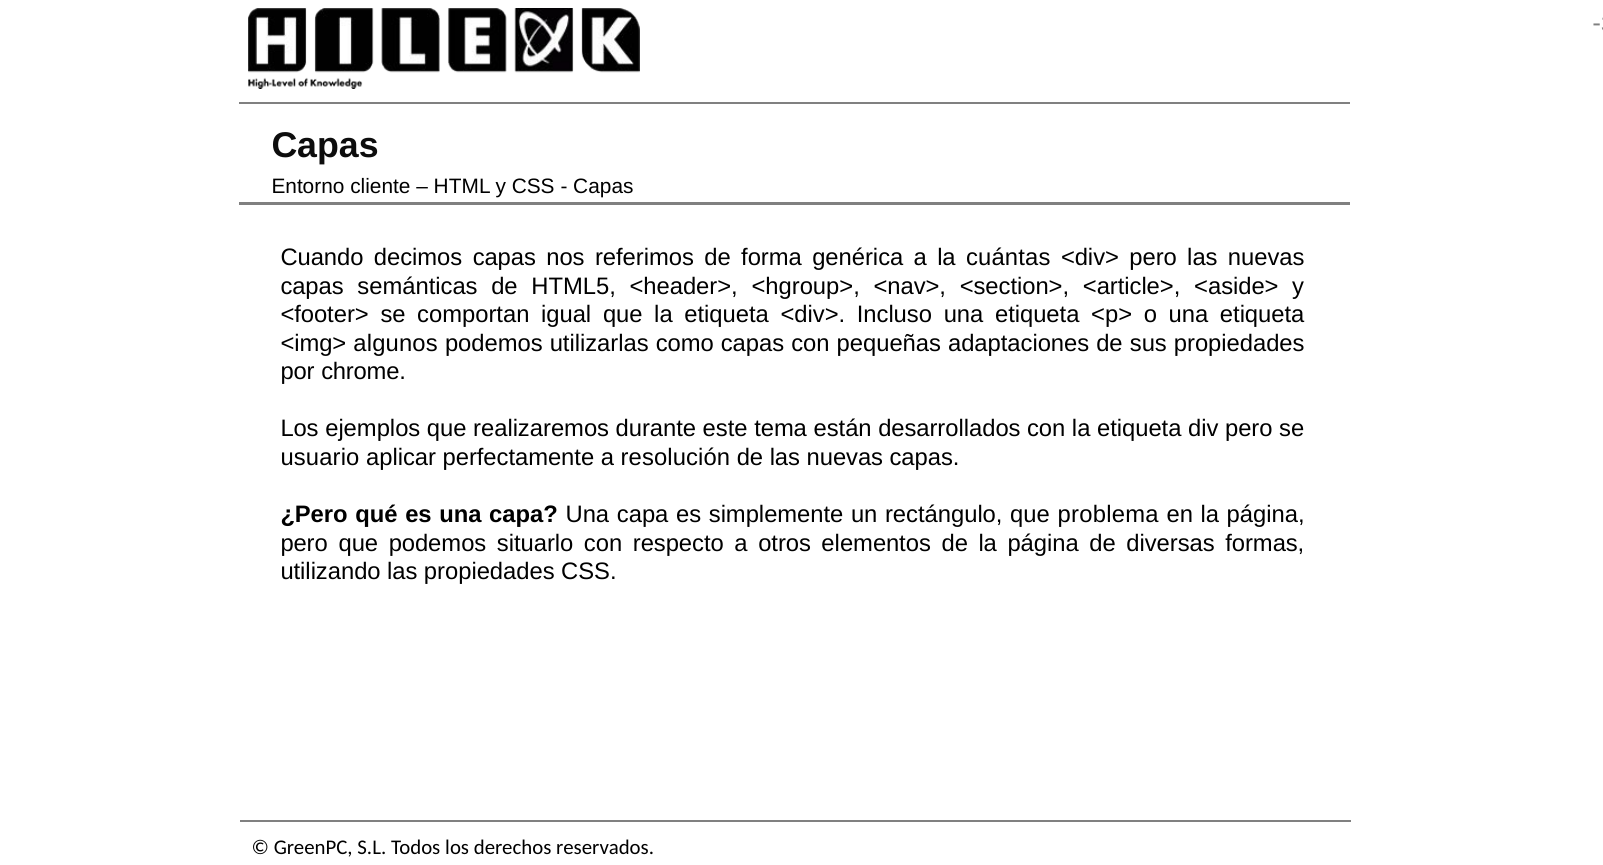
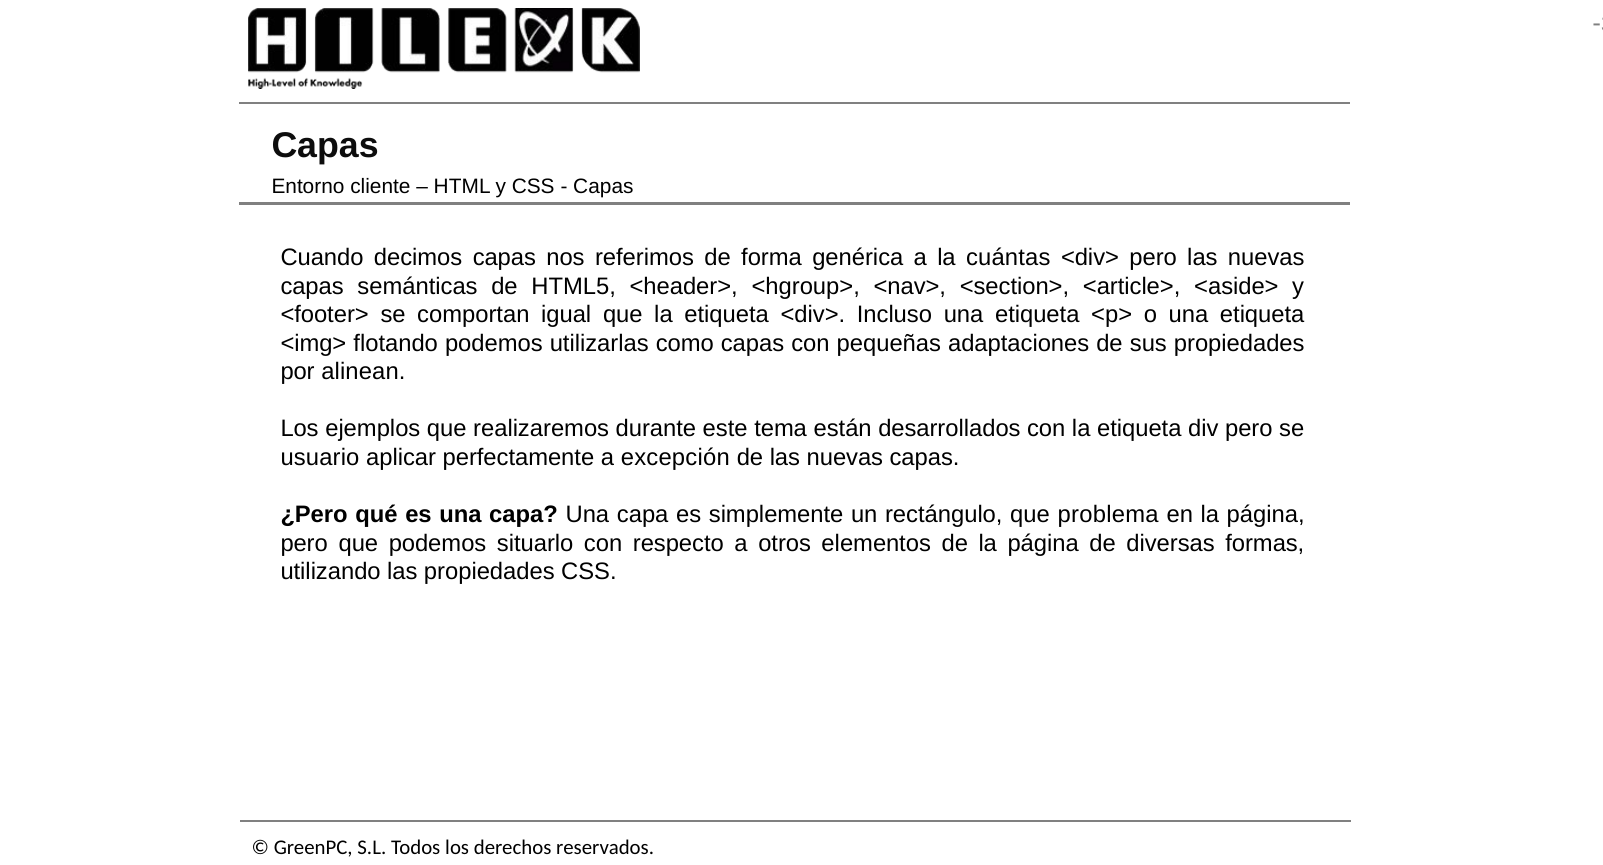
algunos: algunos -> flotando
chrome: chrome -> alinean
resolución: resolución -> excepción
